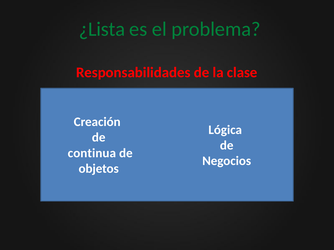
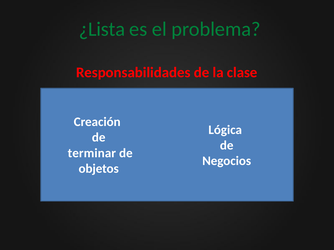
continua: continua -> terminar
